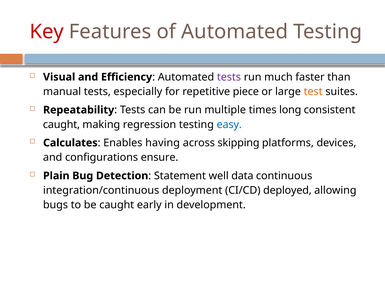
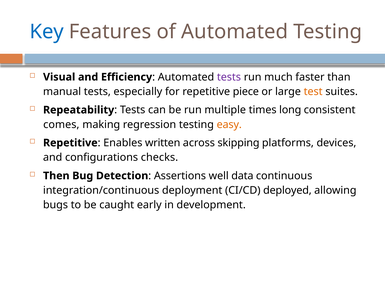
Key colour: red -> blue
caught at (61, 125): caught -> comes
easy colour: blue -> orange
Calculates at (70, 143): Calculates -> Repetitive
having: having -> written
ensure: ensure -> checks
Plain: Plain -> Then
Statement: Statement -> Assertions
